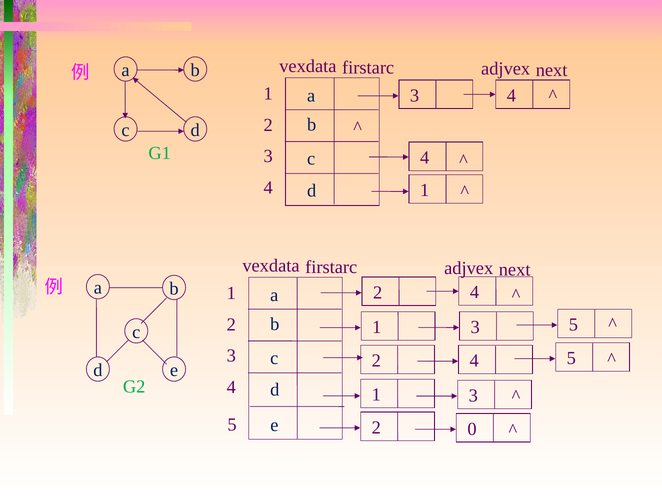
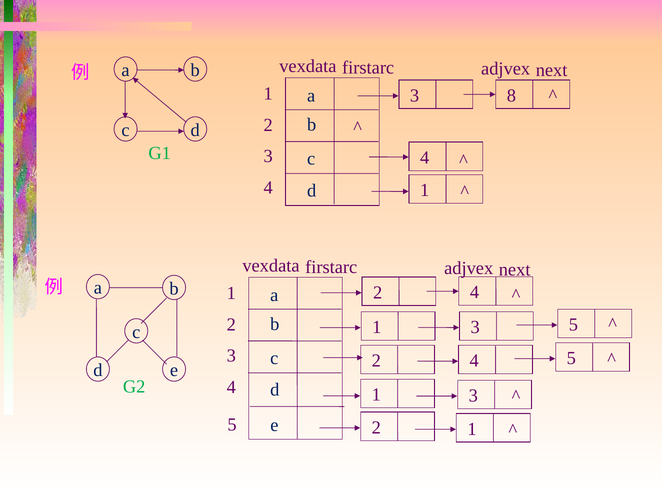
4 at (511, 96): 4 -> 8
0 at (472, 429): 0 -> 1
